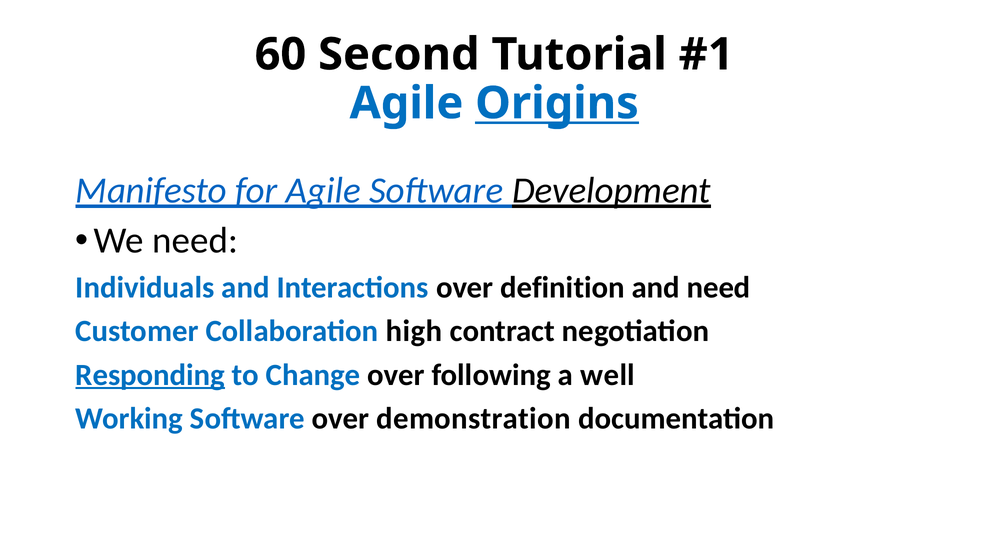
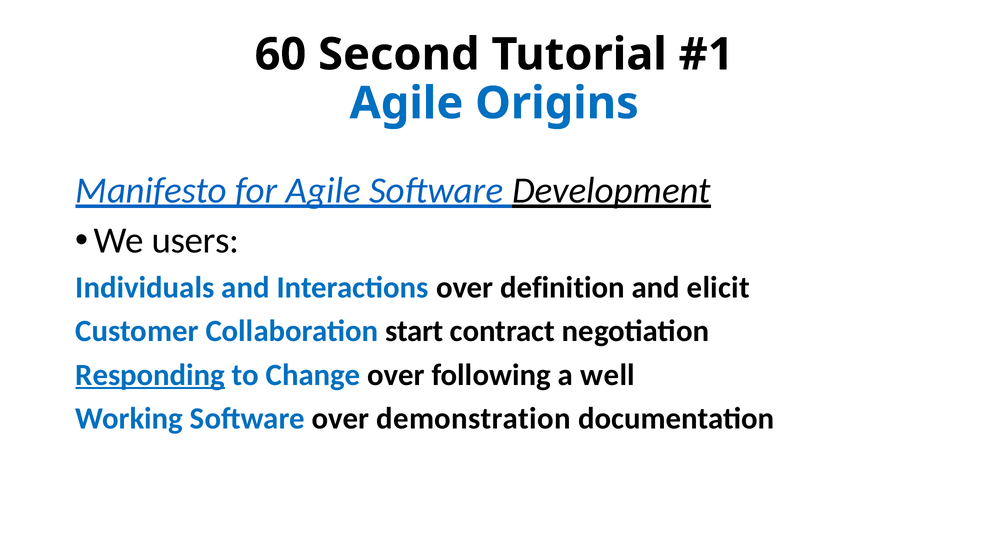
Origins underline: present -> none
We need: need -> users
and need: need -> elicit
high: high -> start
